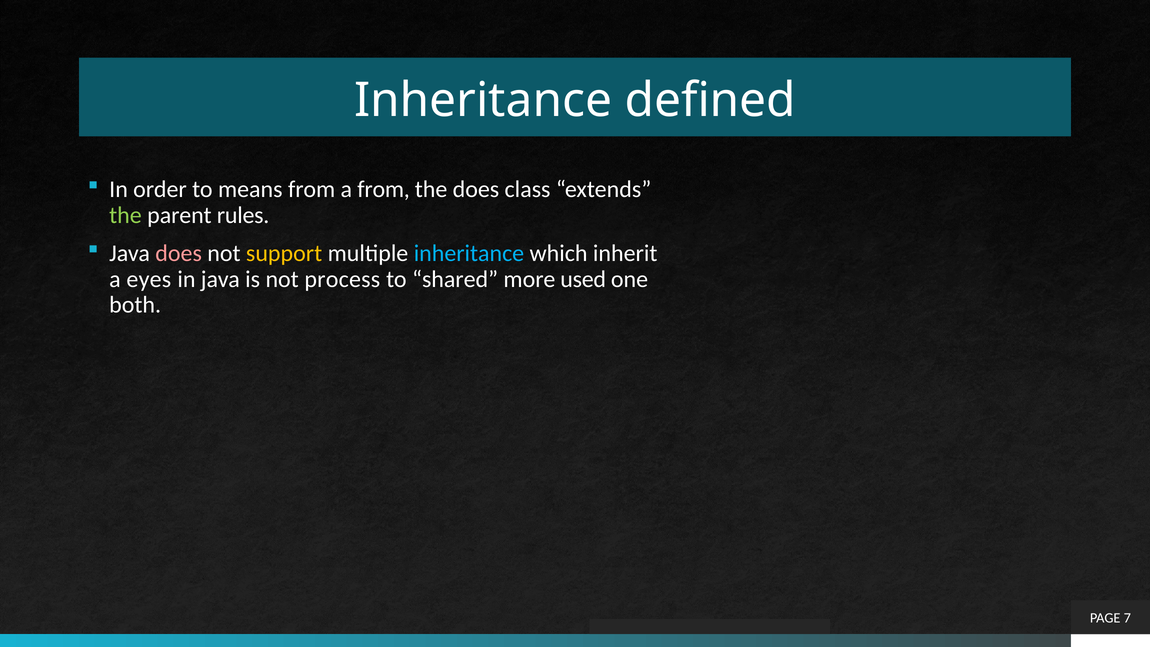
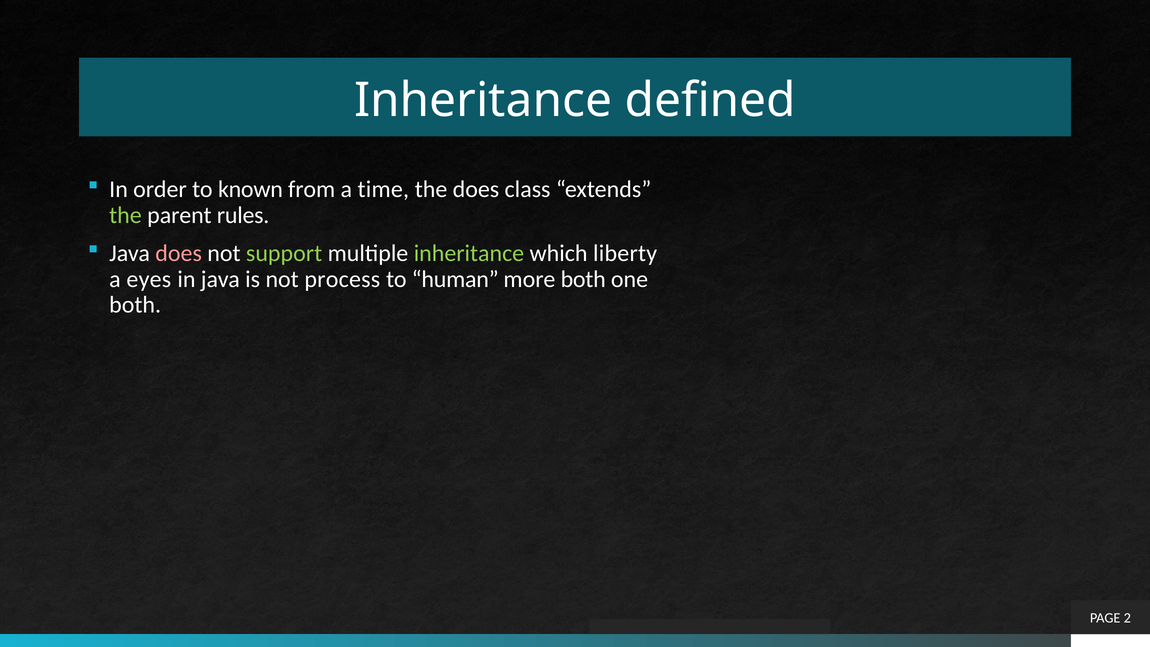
means: means -> known
a from: from -> time
support colour: yellow -> light green
inheritance at (469, 253) colour: light blue -> light green
inherit: inherit -> liberty
shared: shared -> human
more used: used -> both
7: 7 -> 2
